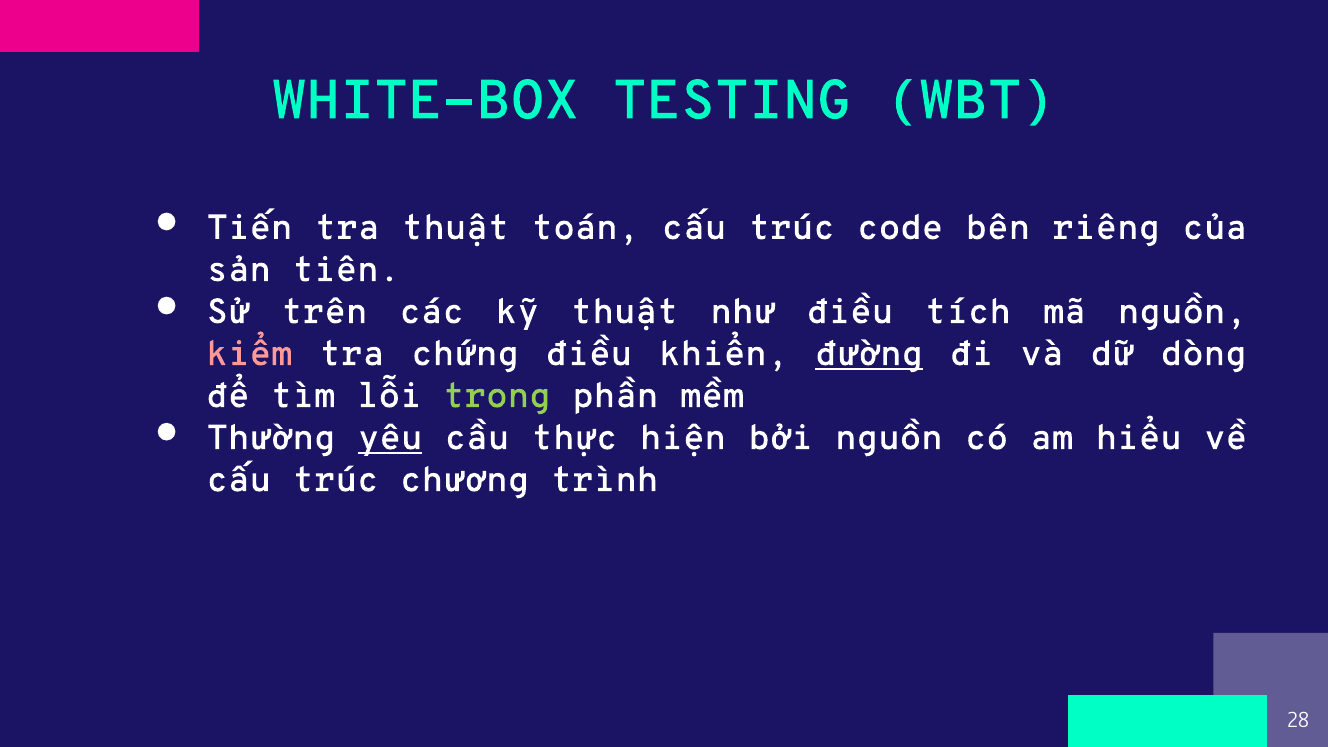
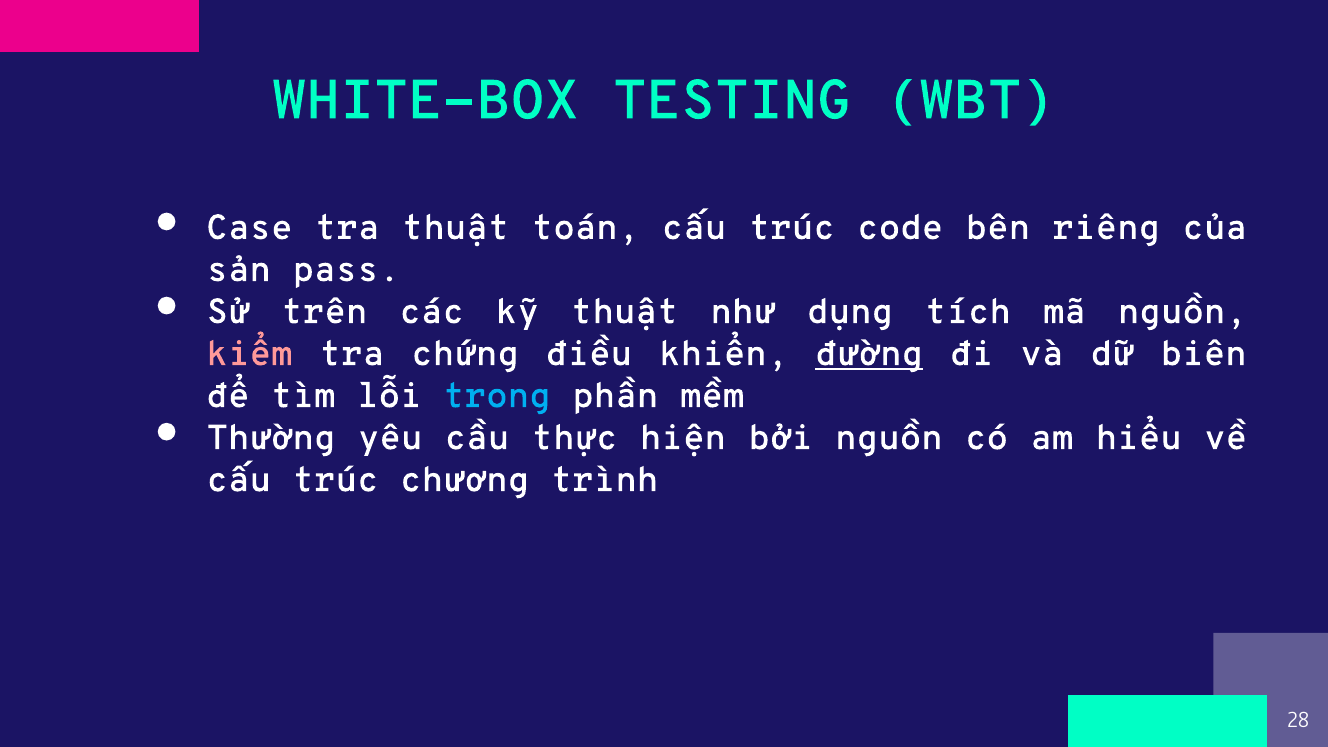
Tiến: Tiến -> Case
tiên: tiên -> pass
như điều: điều -> dụng
dòng: dòng -> biên
trong colour: light green -> light blue
yêu underline: present -> none
